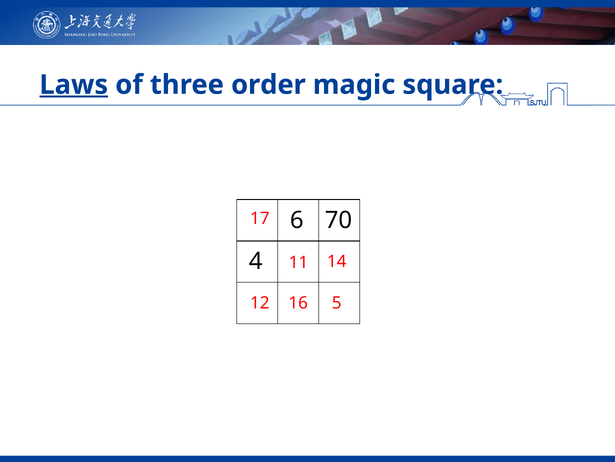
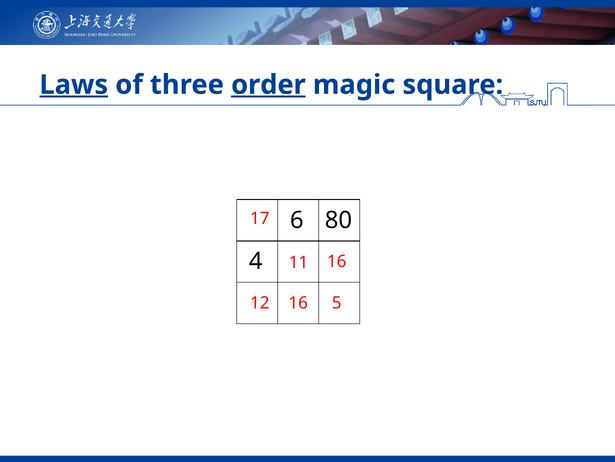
order underline: none -> present
70: 70 -> 80
11 14: 14 -> 16
